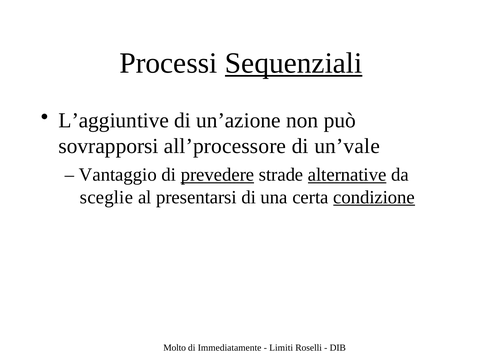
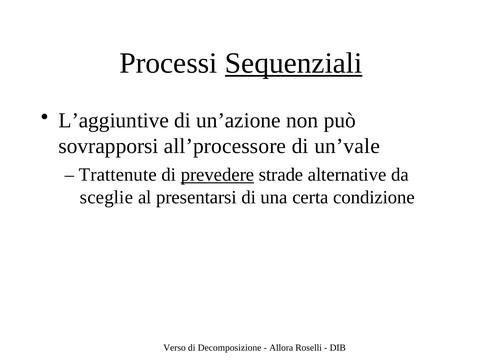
Vantaggio: Vantaggio -> Trattenute
alternative underline: present -> none
condizione underline: present -> none
Molto: Molto -> Verso
Immediatamente: Immediatamente -> Decomposizione
Limiti: Limiti -> Allora
